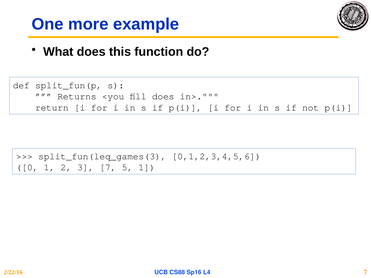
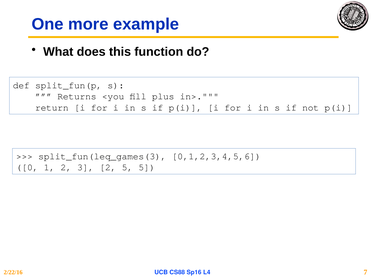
fill does: does -> plus
3 7: 7 -> 2
5 1: 1 -> 5
